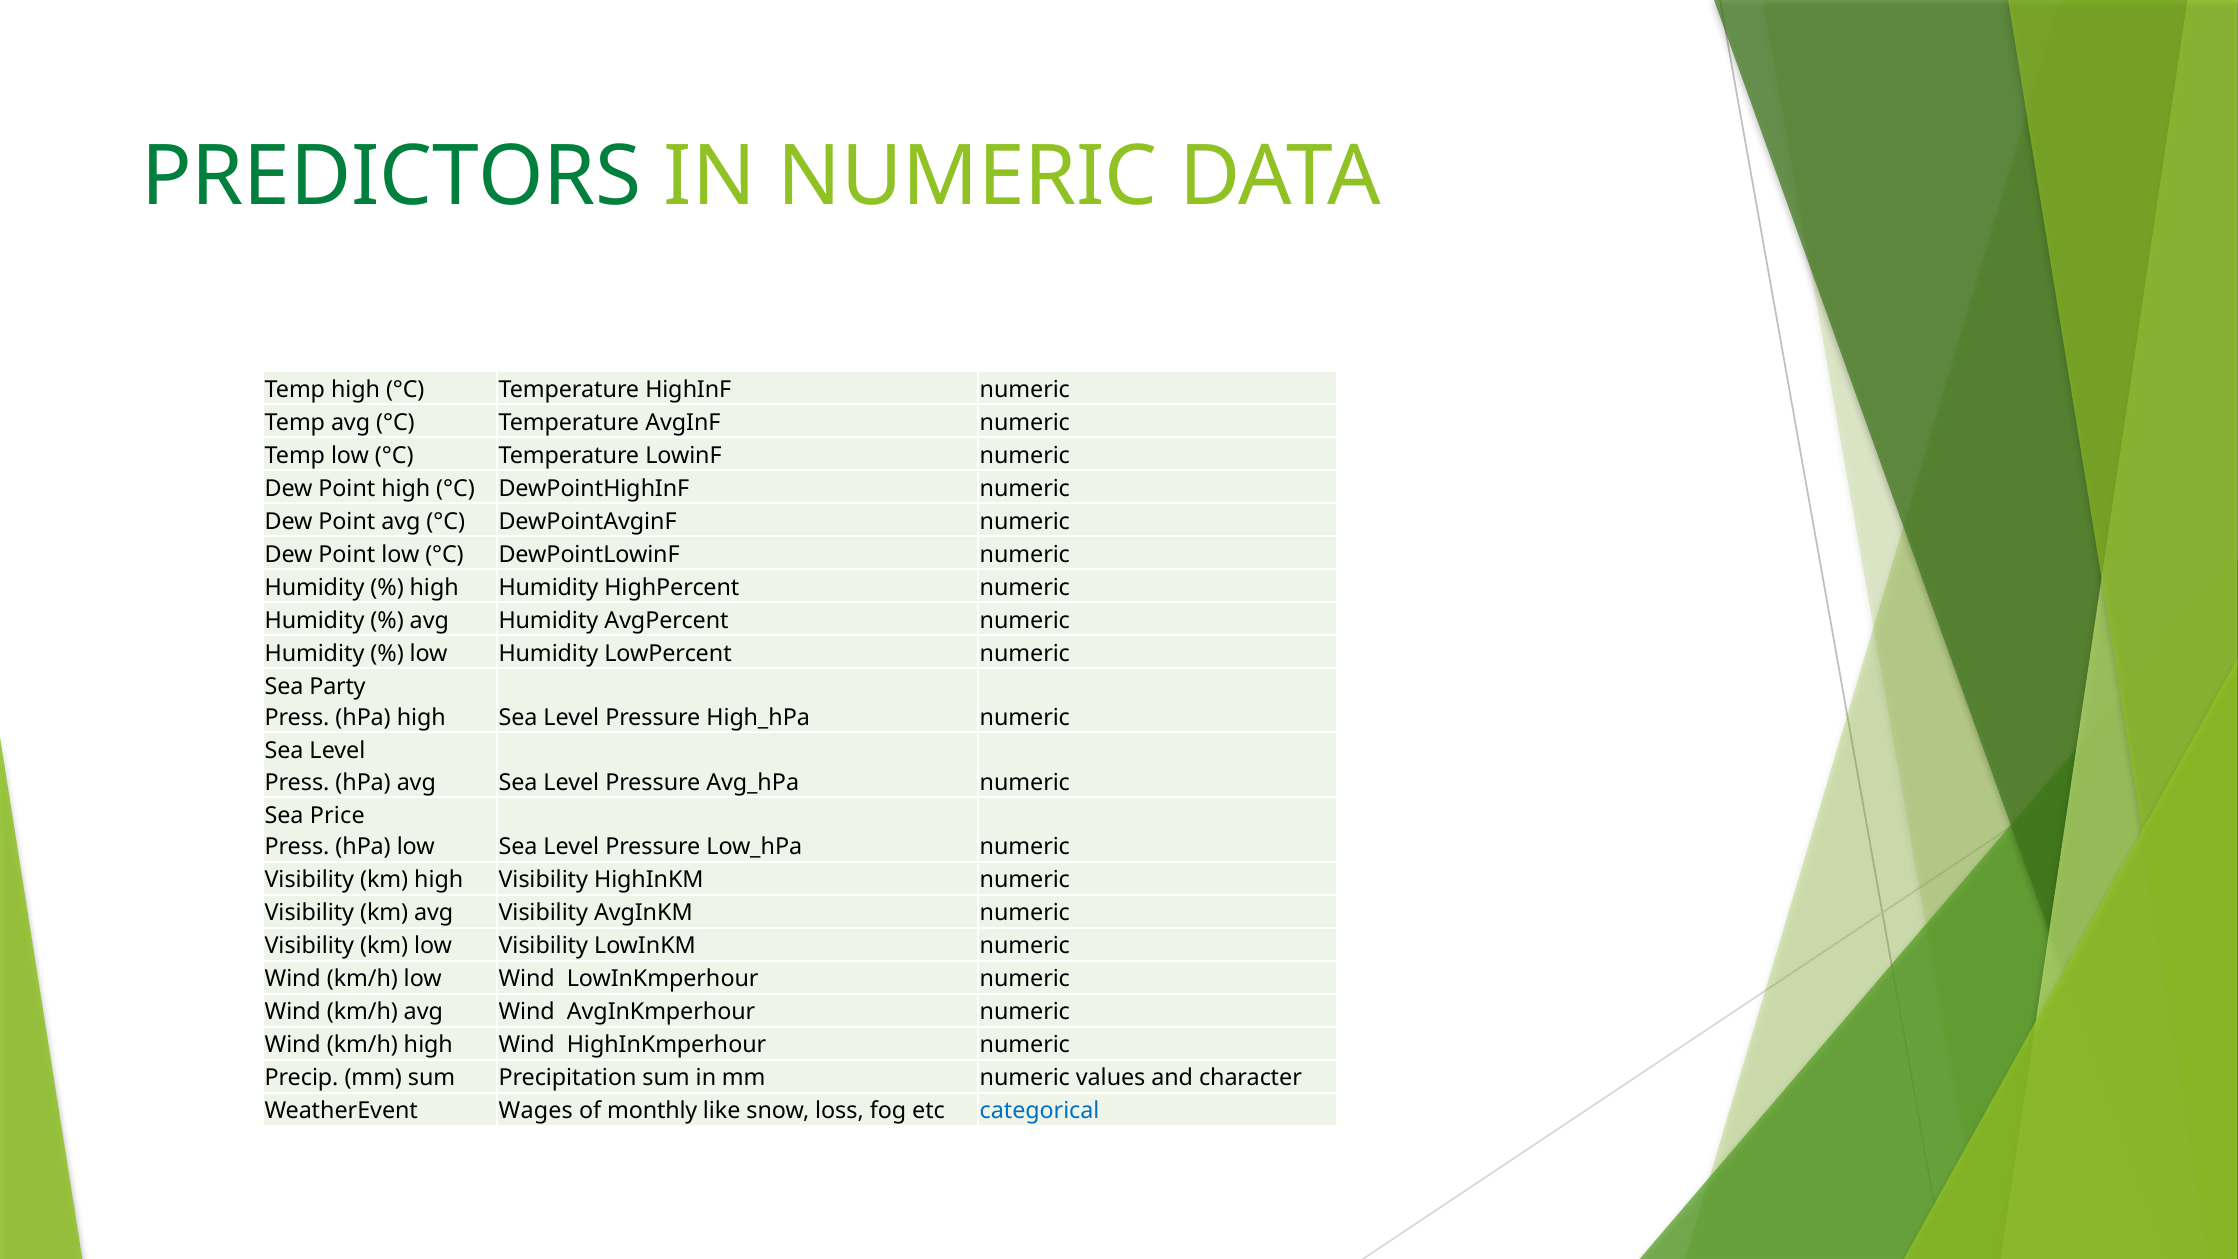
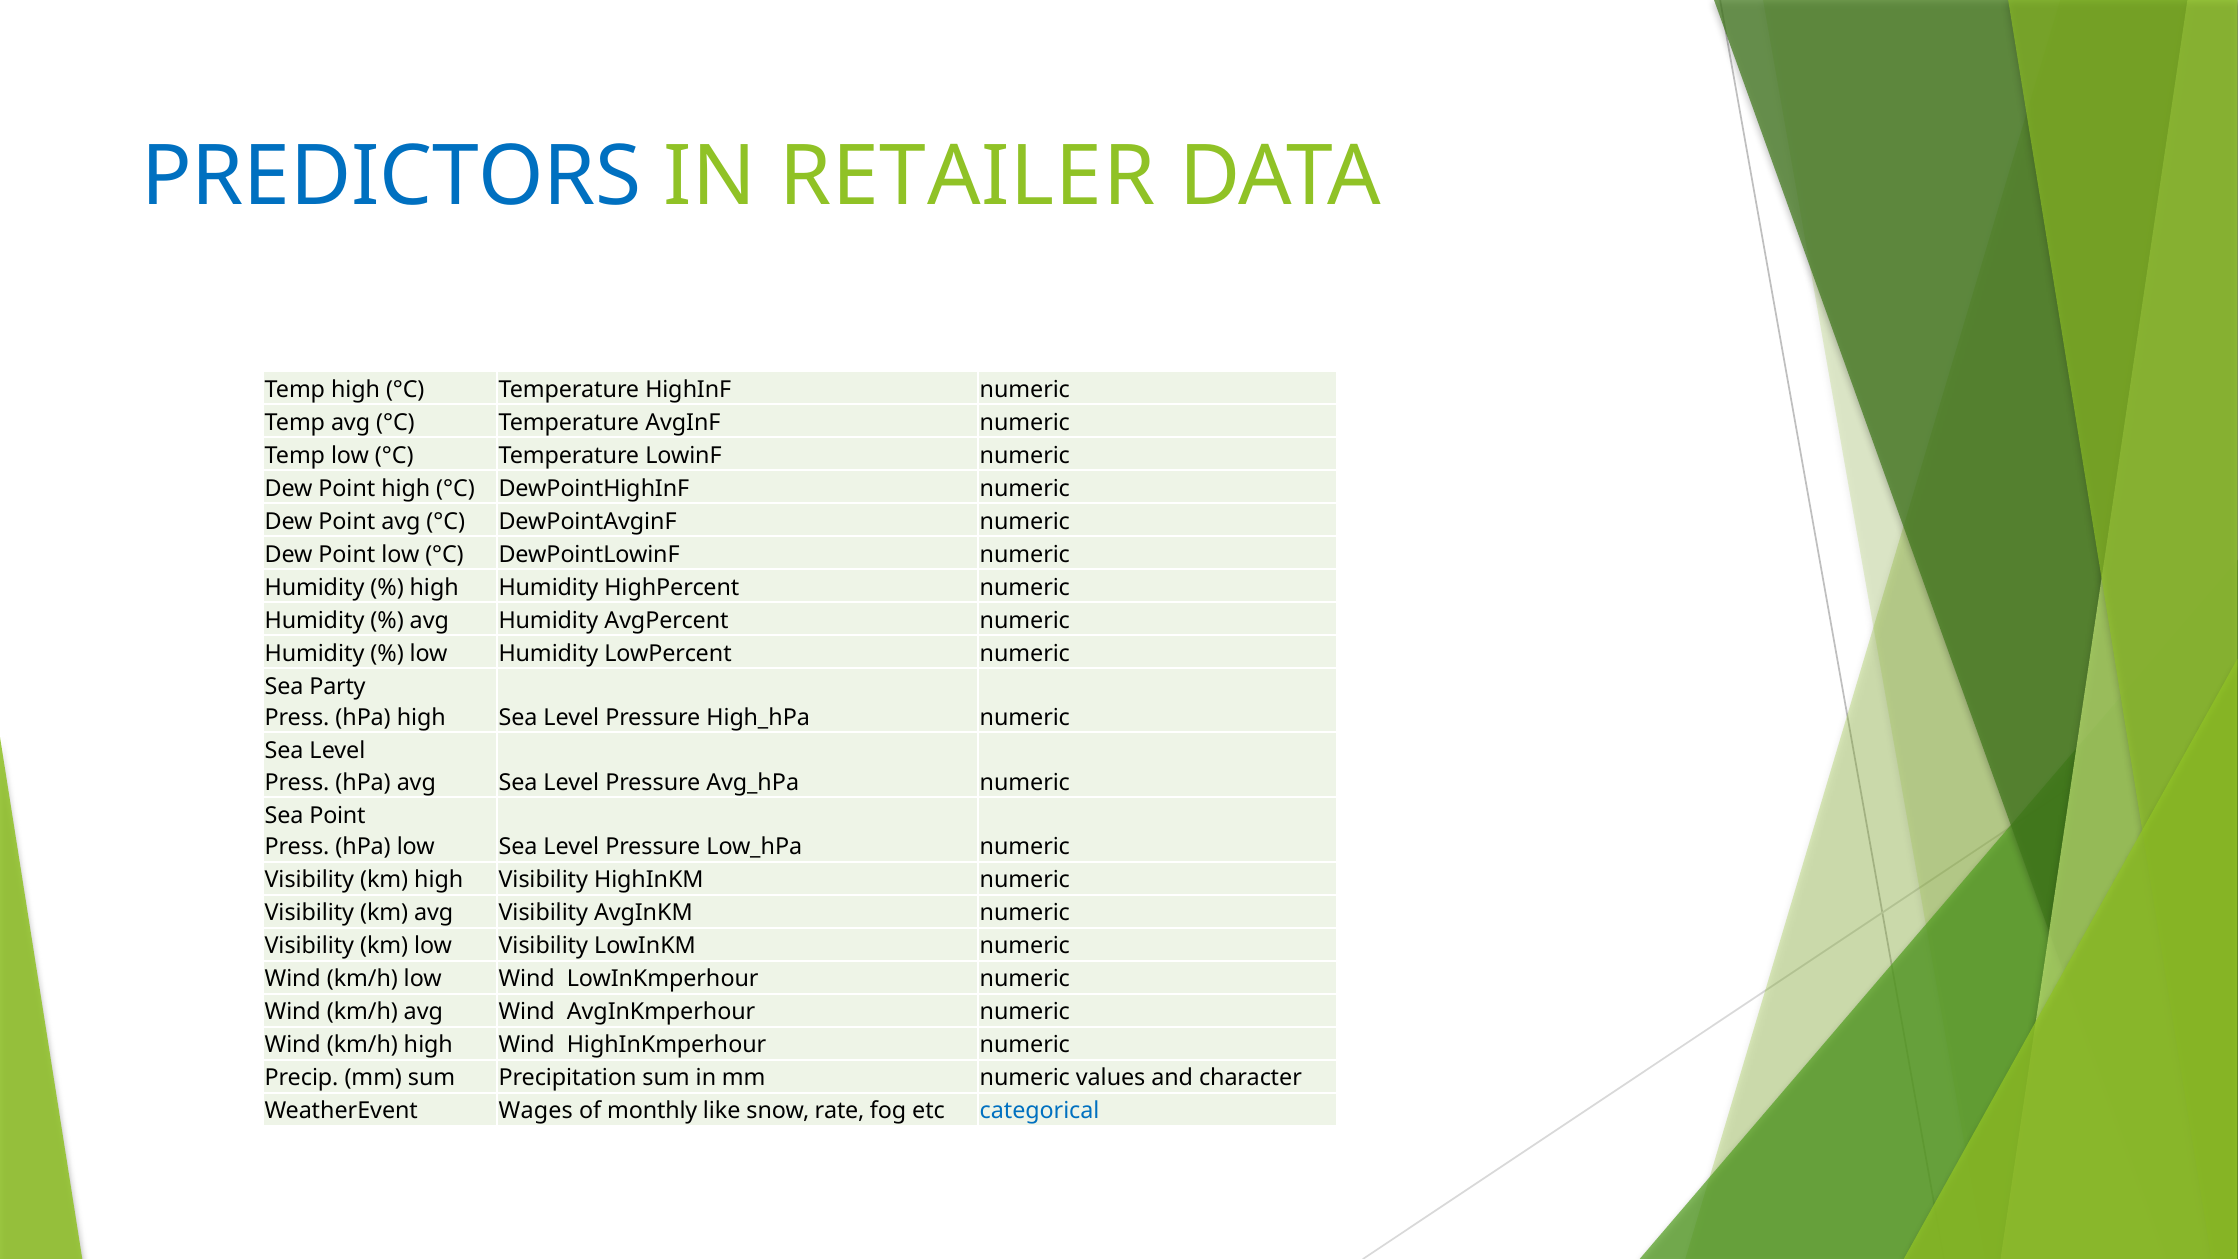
PREDICTORS colour: green -> blue
IN NUMERIC: NUMERIC -> RETAILER
Sea Price: Price -> Point
loss: loss -> rate
